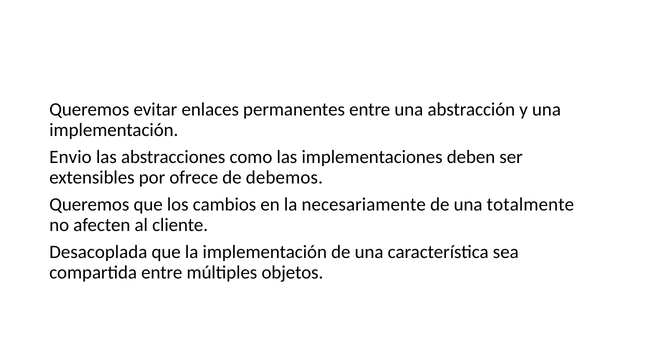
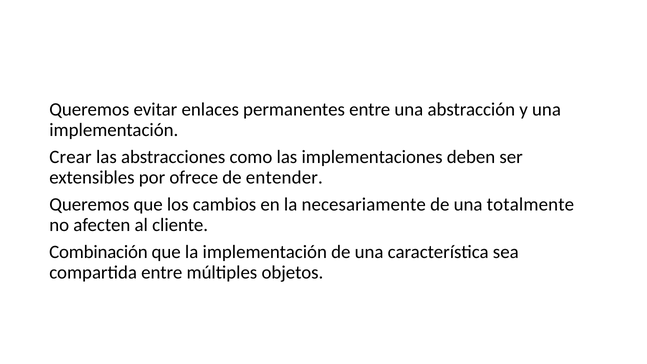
Envio: Envio -> Crear
debemos: debemos -> entender
Desacoplada: Desacoplada -> Combinación
